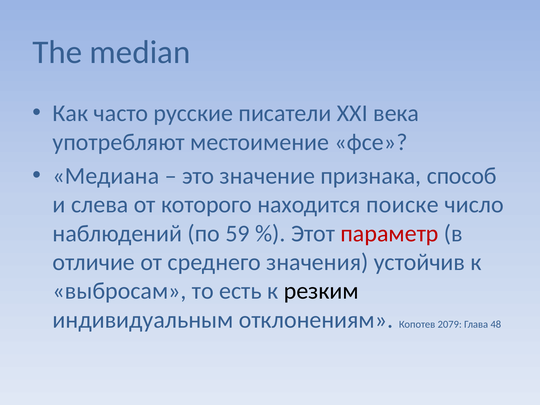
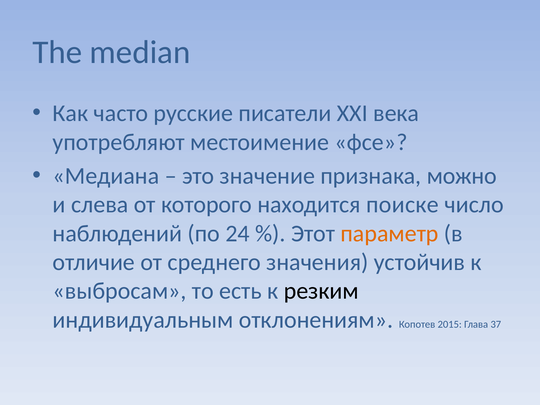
способ: способ -> можно
59: 59 -> 24
параметр colour: red -> orange
2079: 2079 -> 2015
48: 48 -> 37
